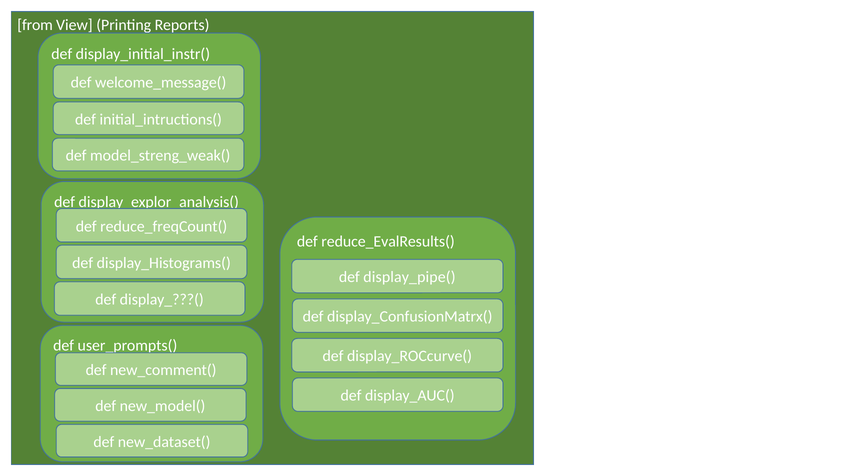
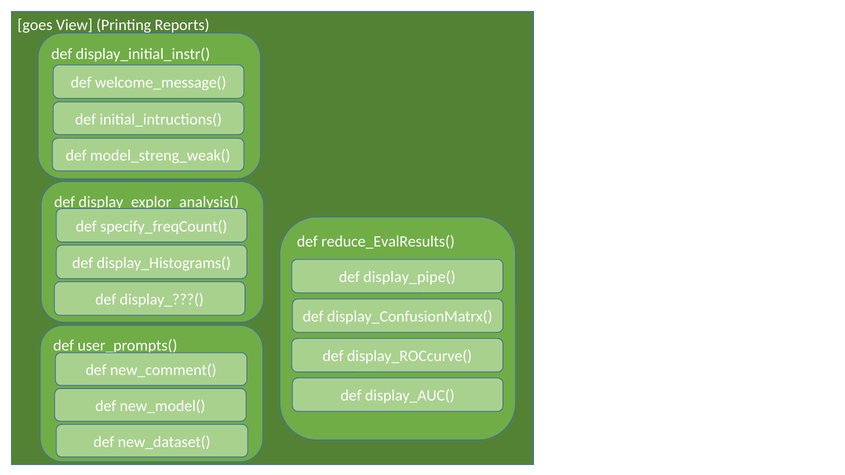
from: from -> goes
reduce_freqCount(: reduce_freqCount( -> specify_freqCount(
